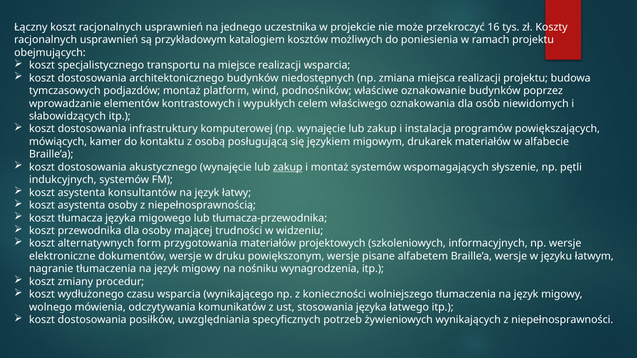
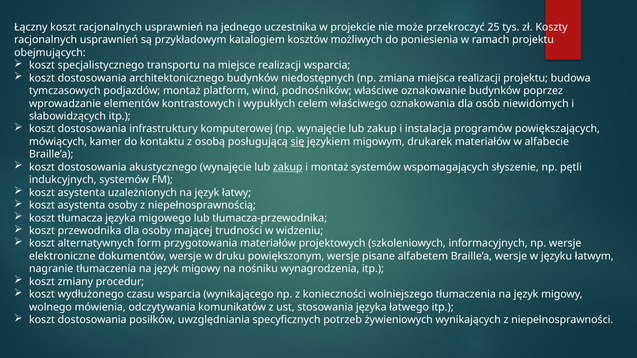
16: 16 -> 25
się underline: none -> present
konsultantów: konsultantów -> uzależnionych
